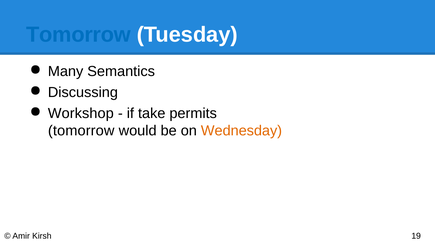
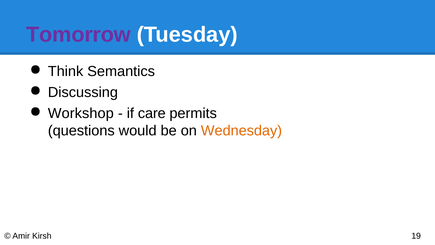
Tomorrow at (78, 35) colour: blue -> purple
Many: Many -> Think
take: take -> care
tomorrow at (81, 131): tomorrow -> questions
